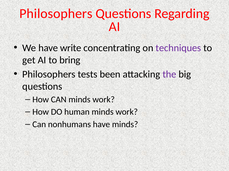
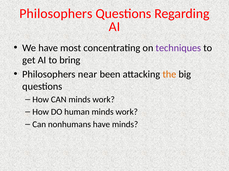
write: write -> most
tests: tests -> near
the colour: purple -> orange
